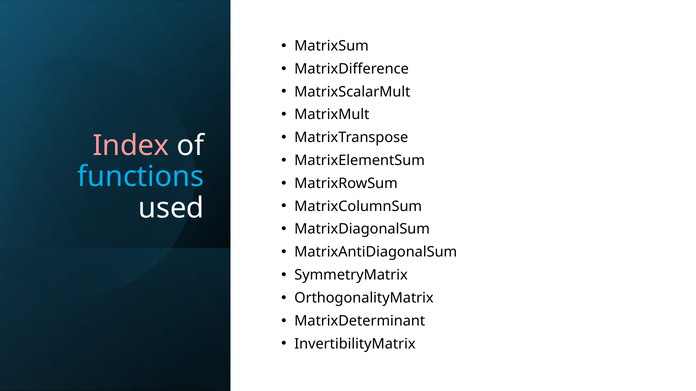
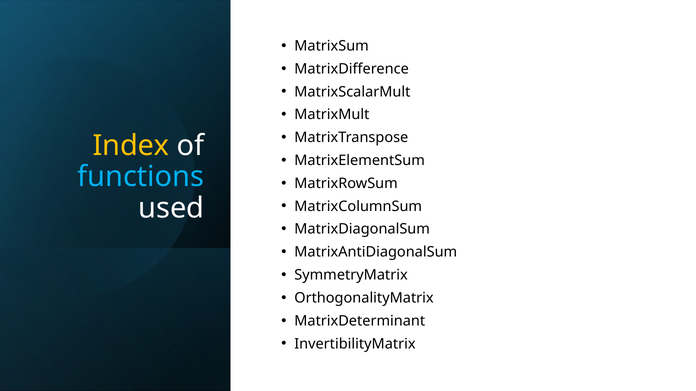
Index colour: pink -> yellow
